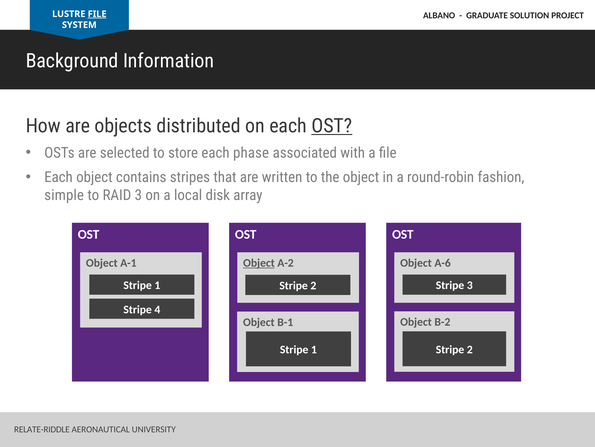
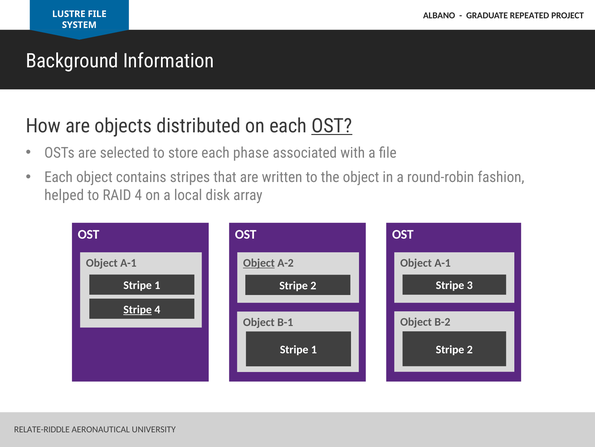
SOLUTION: SOLUTION -> REPEATED
FILE at (97, 14) underline: present -> none
simple: simple -> helped
RAID 3: 3 -> 4
A-6 at (443, 263): A-6 -> A-1
Stripe at (138, 309) underline: none -> present
